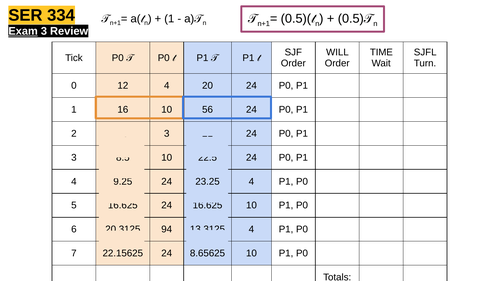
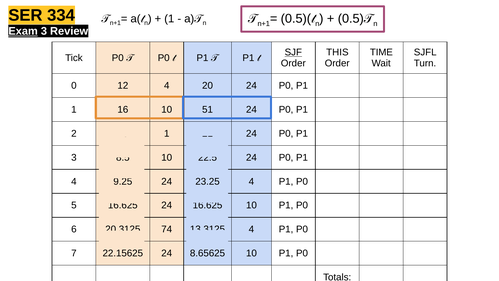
SJF underline: none -> present
WILL: WILL -> THIS
56: 56 -> 51
3 at (167, 133): 3 -> 1
94: 94 -> 74
